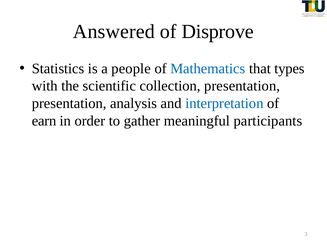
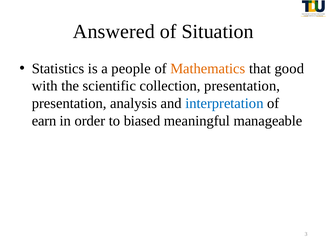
Disprove: Disprove -> Situation
Mathematics colour: blue -> orange
types: types -> good
gather: gather -> biased
participants: participants -> manageable
